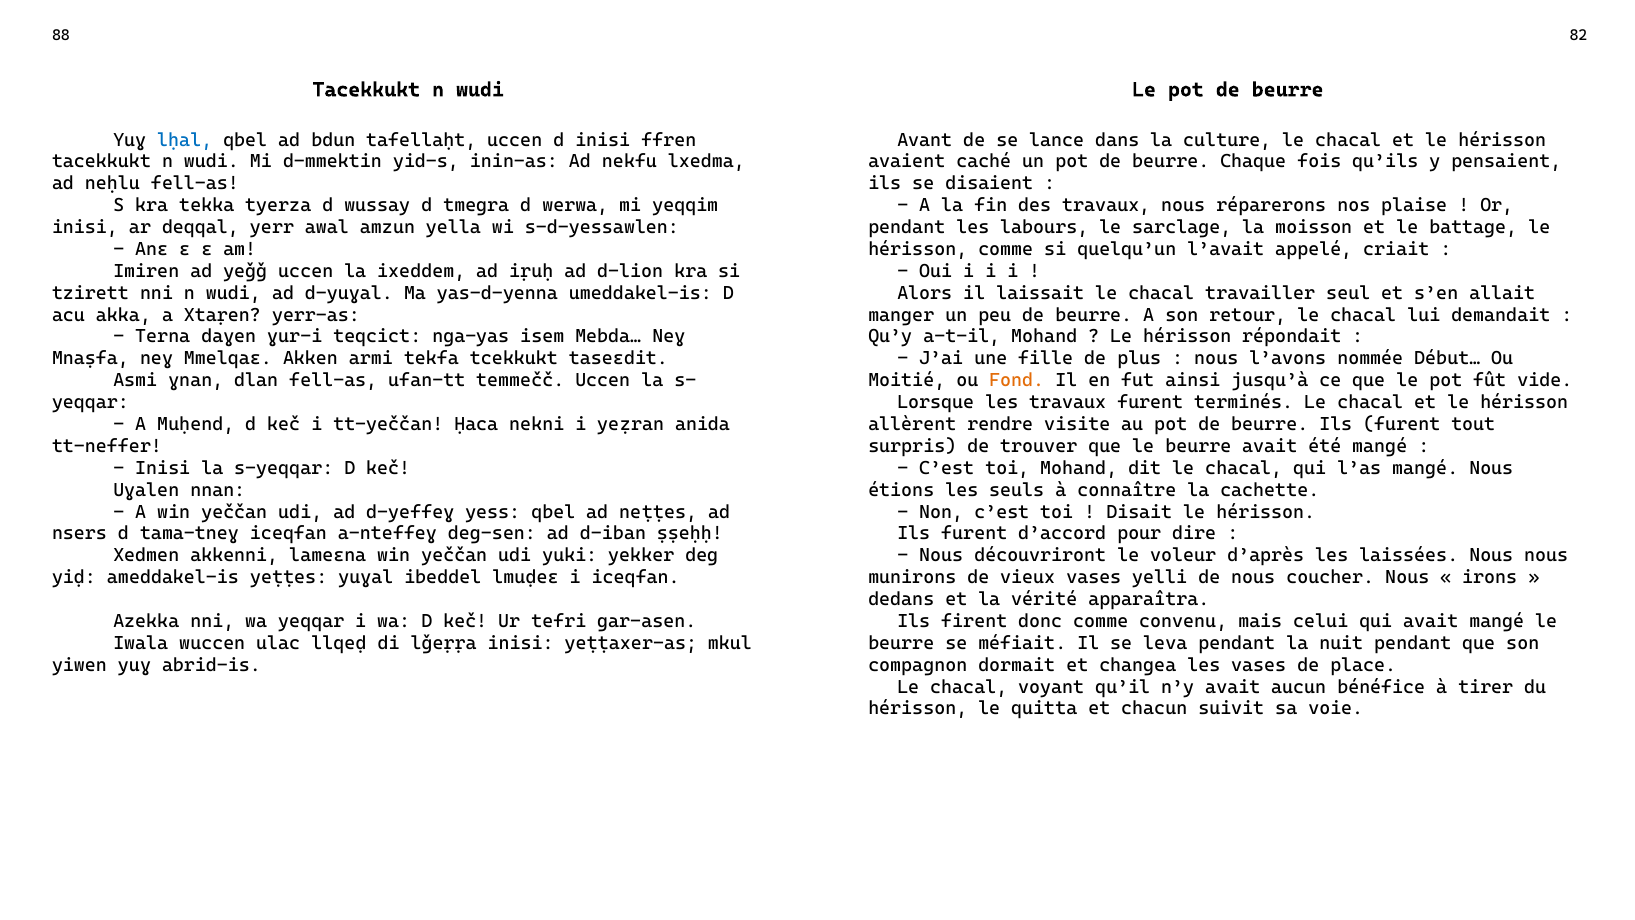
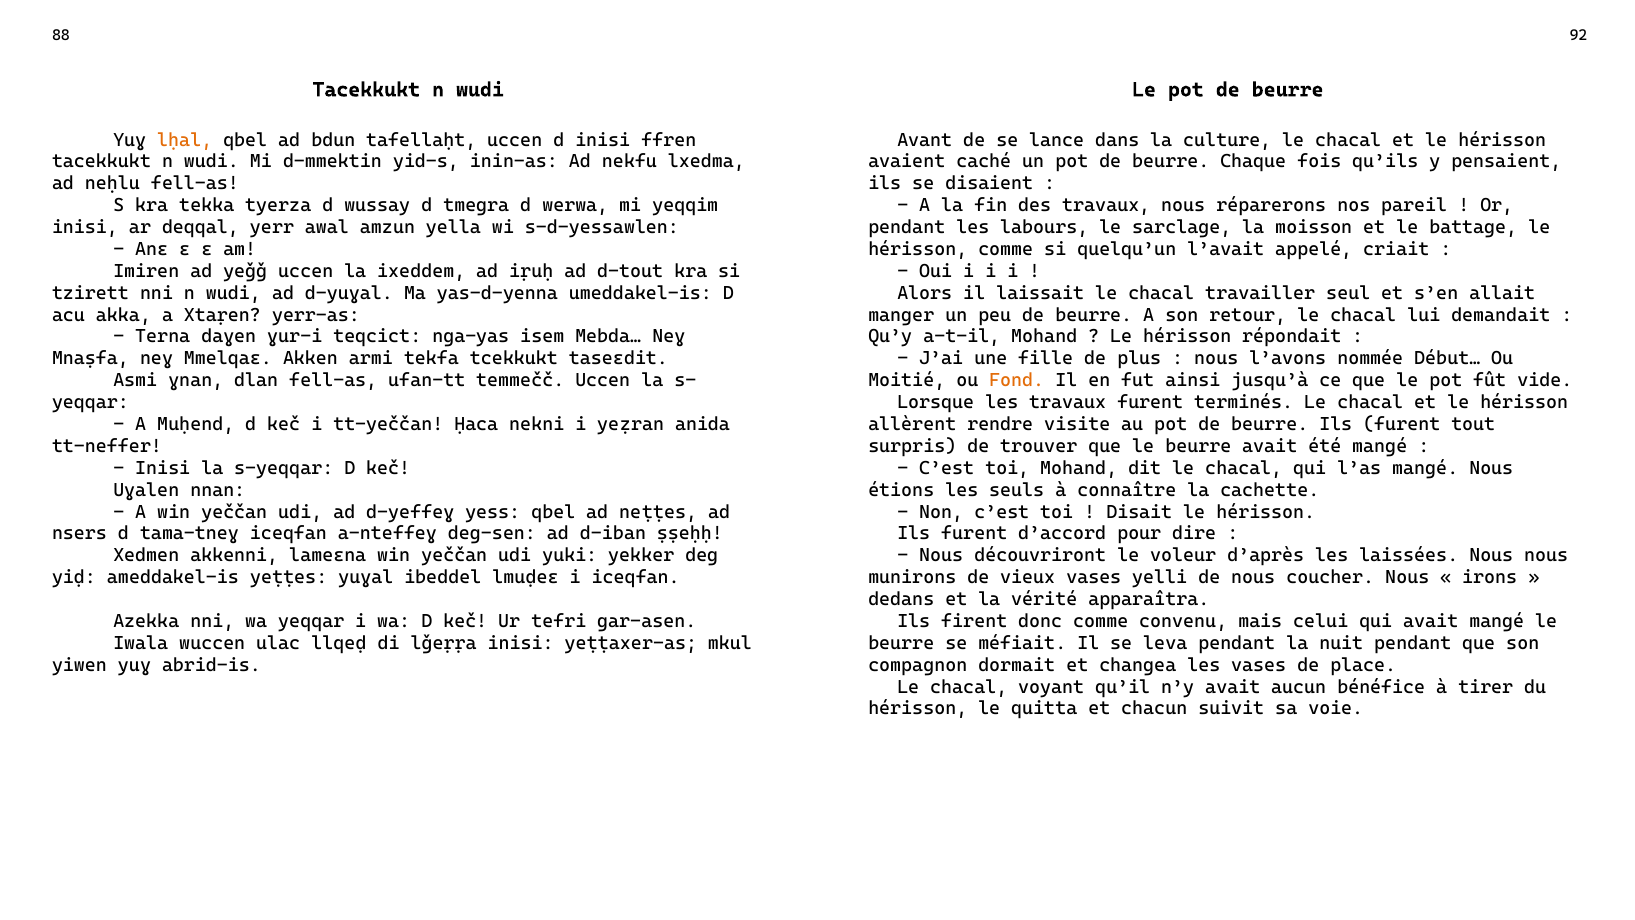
82: 82 -> 92
lḥal colour: blue -> orange
plaise: plaise -> pareil
d-lion: d-lion -> d-tout
